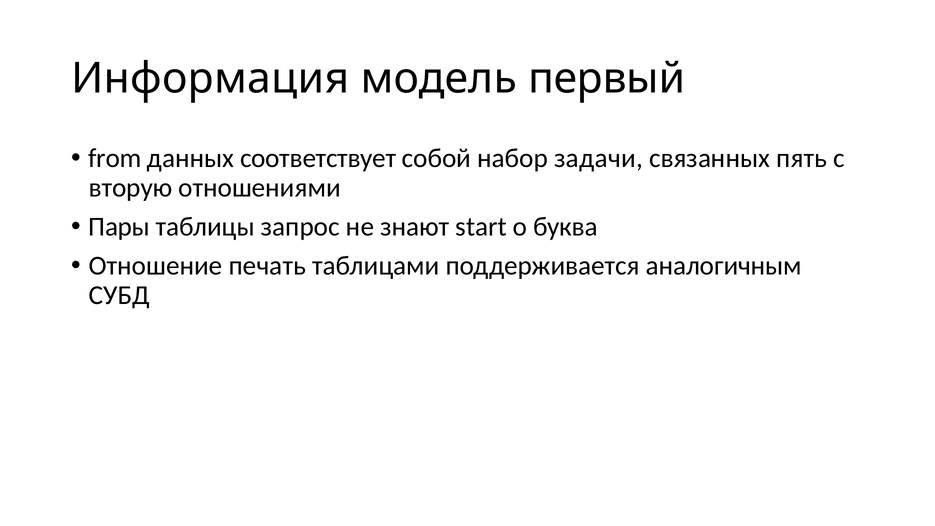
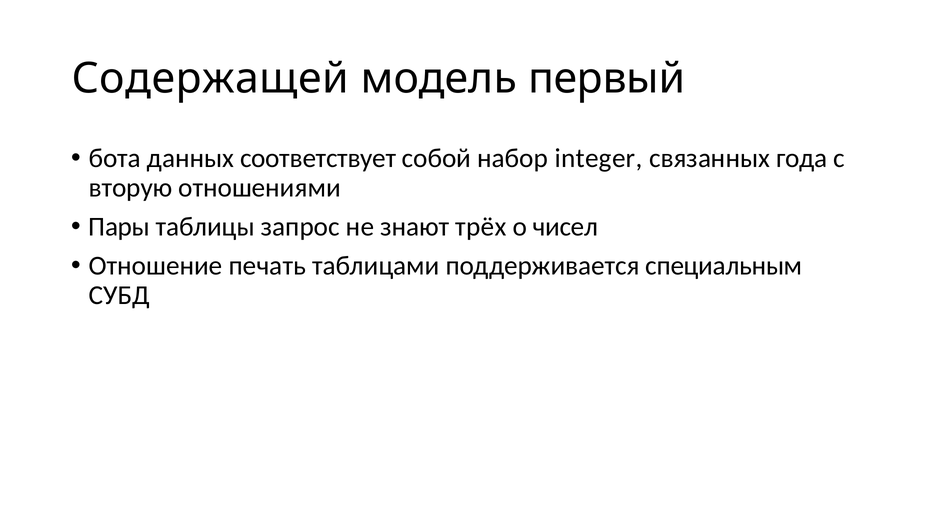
Информация: Информация -> Содержащей
from: from -> бота
задачи: задачи -> integer
пять: пять -> года
start: start -> трёх
буква: буква -> чисел
аналогичным: аналогичным -> специальным
